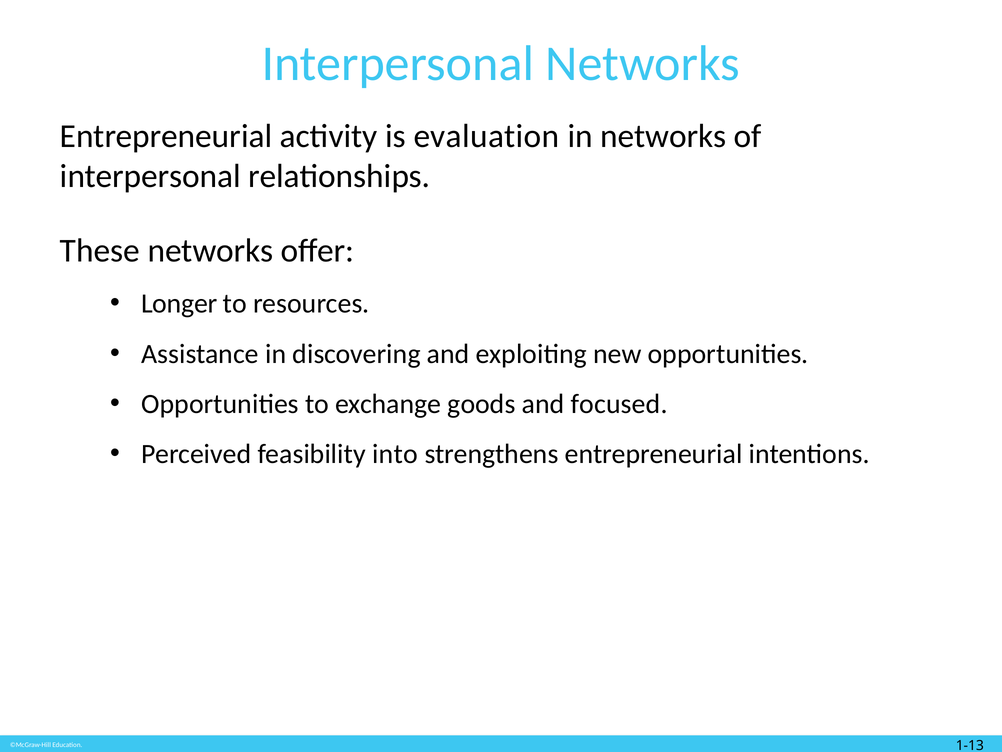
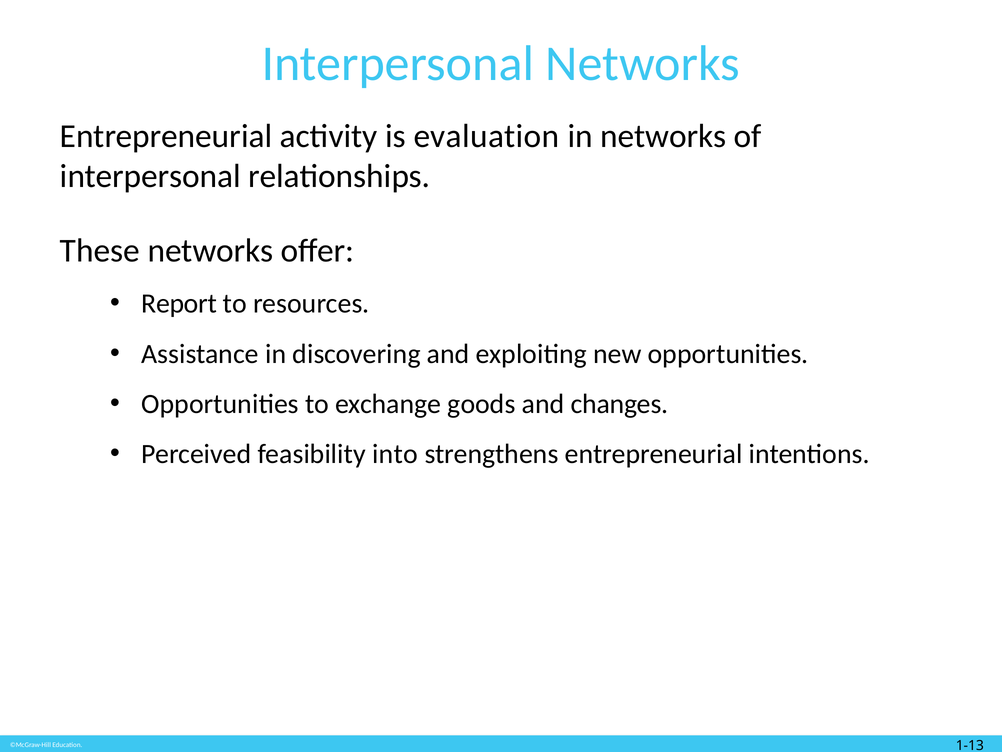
Longer: Longer -> Report
focused: focused -> changes
